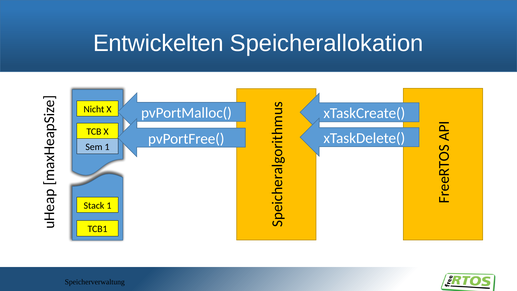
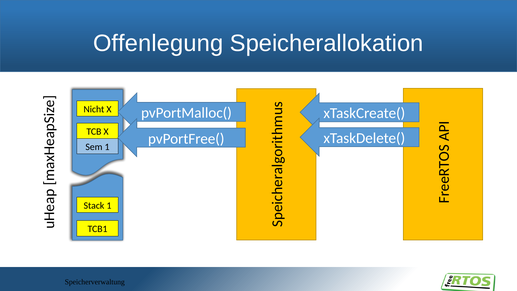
Entwickelten: Entwickelten -> Offenlegung
